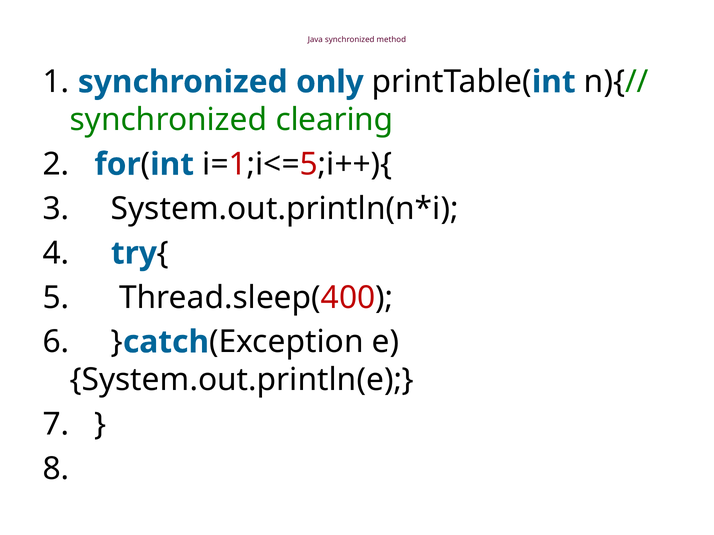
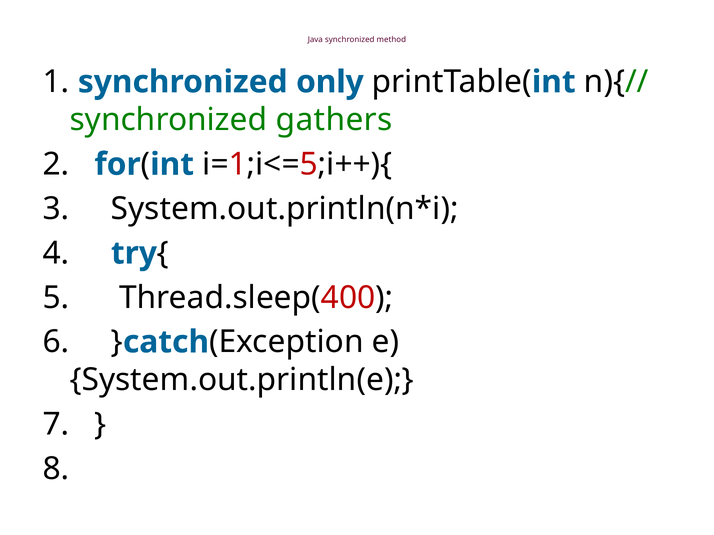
clearing: clearing -> gathers
